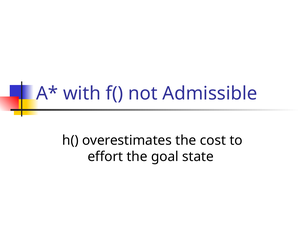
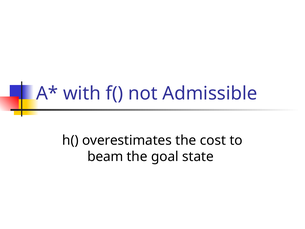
effort: effort -> beam
